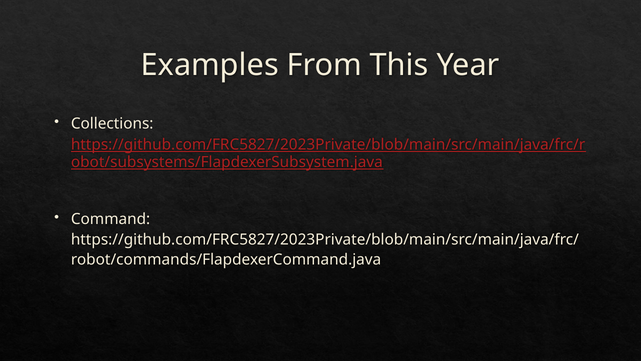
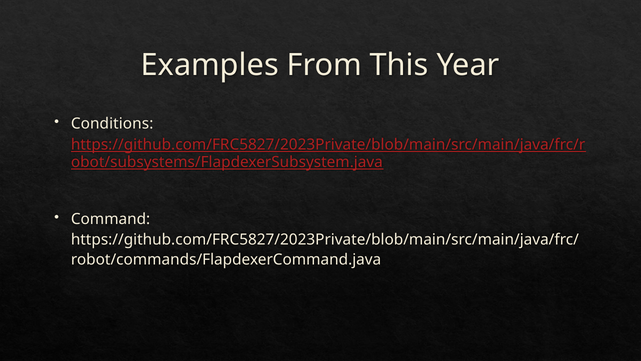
Collections: Collections -> Conditions
